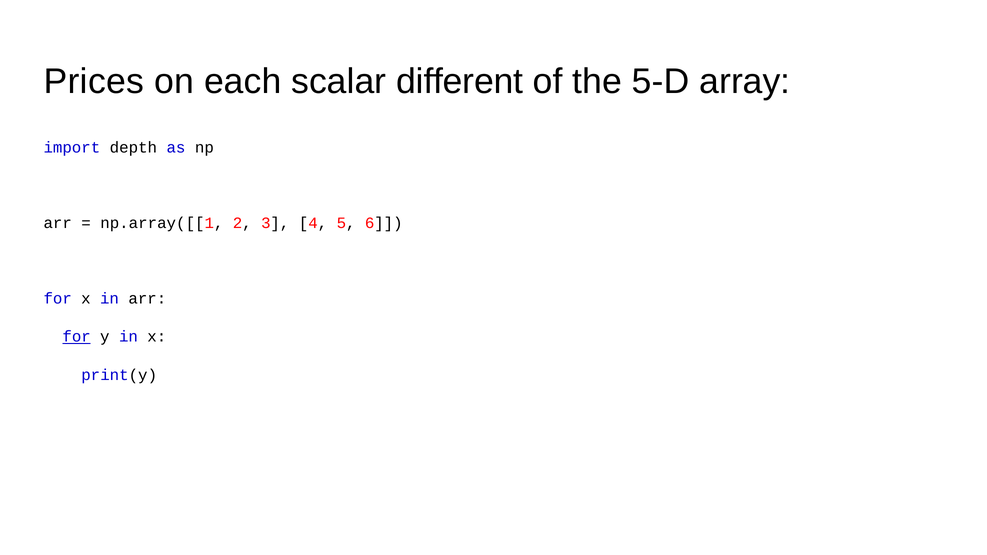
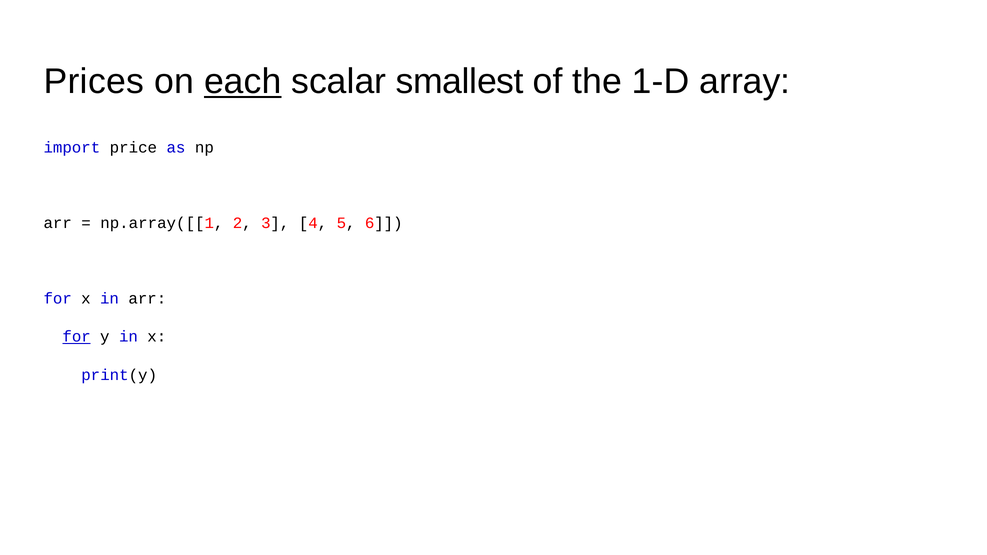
each underline: none -> present
different: different -> smallest
5-D: 5-D -> 1-D
depth: depth -> price
